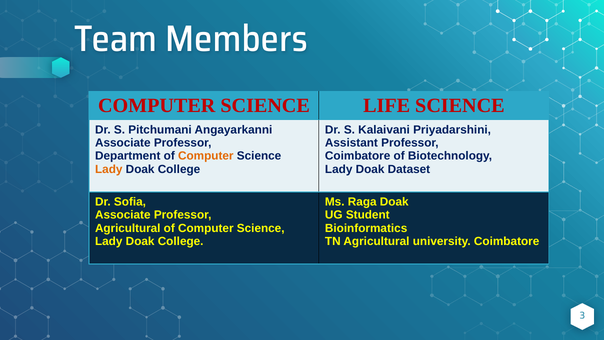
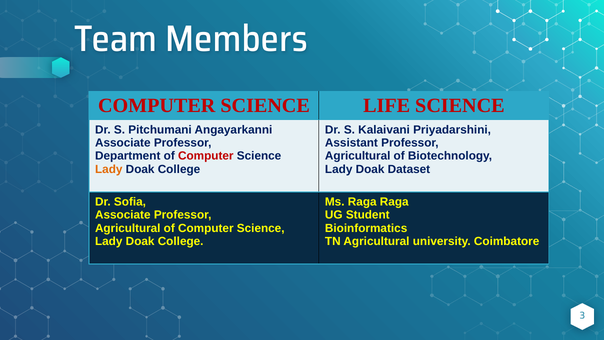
Computer at (206, 156) colour: orange -> red
Coimbatore at (358, 156): Coimbatore -> Agricultural
Raga Doak: Doak -> Raga
